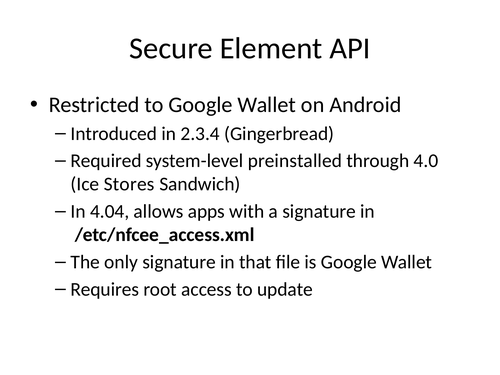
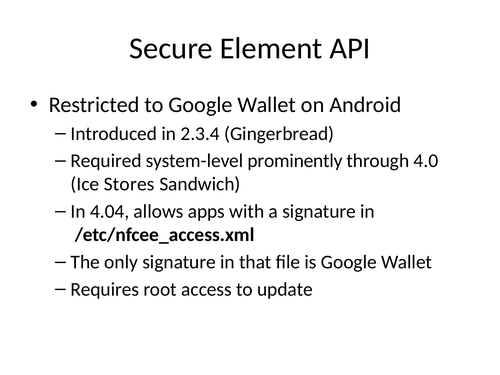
preinstalled: preinstalled -> prominently
